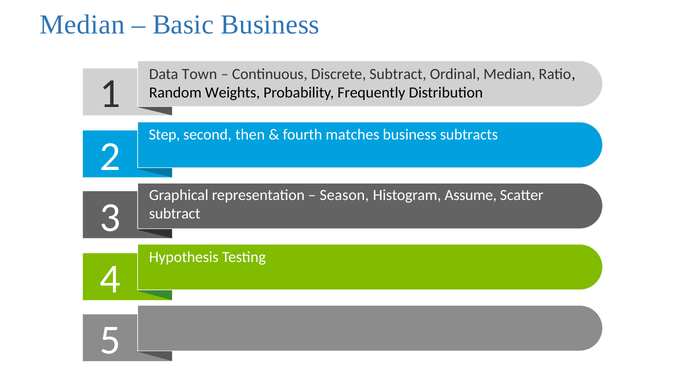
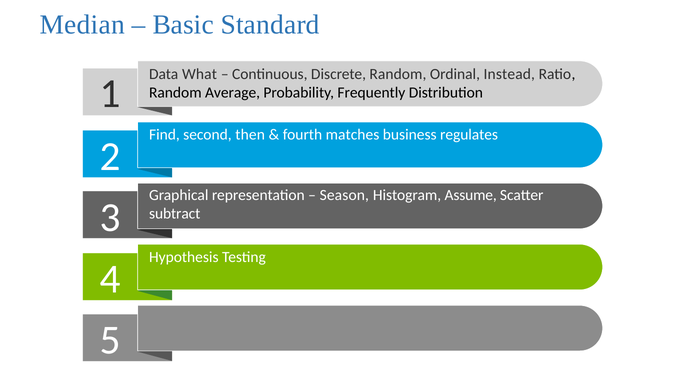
Basic Business: Business -> Standard
Town: Town -> What
Discrete Subtract: Subtract -> Random
Ordinal Median: Median -> Instead
Weights: Weights -> Average
Step: Step -> Find
subtracts: subtracts -> regulates
